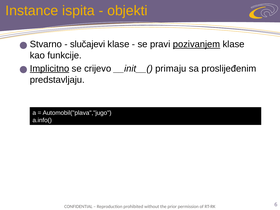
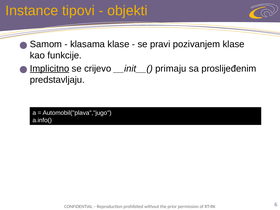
ispita: ispita -> tipovi
Stvarno: Stvarno -> Samom
slučajevi: slučajevi -> klasama
pozivanjem underline: present -> none
